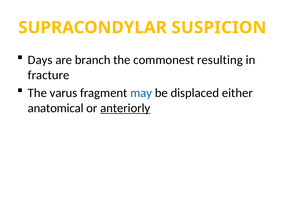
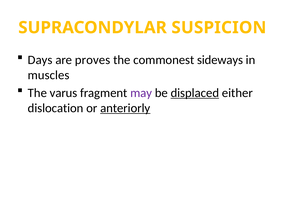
branch: branch -> proves
resulting: resulting -> sideways
fracture: fracture -> muscles
may colour: blue -> purple
displaced underline: none -> present
anatomical: anatomical -> dislocation
